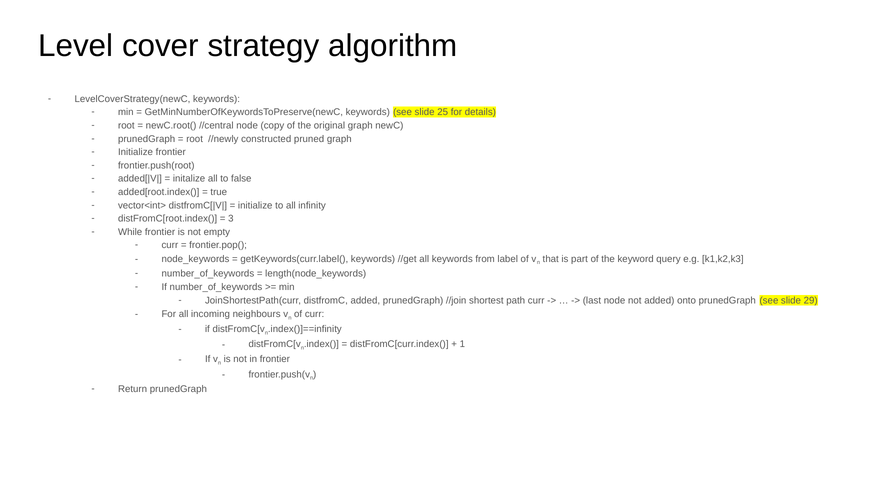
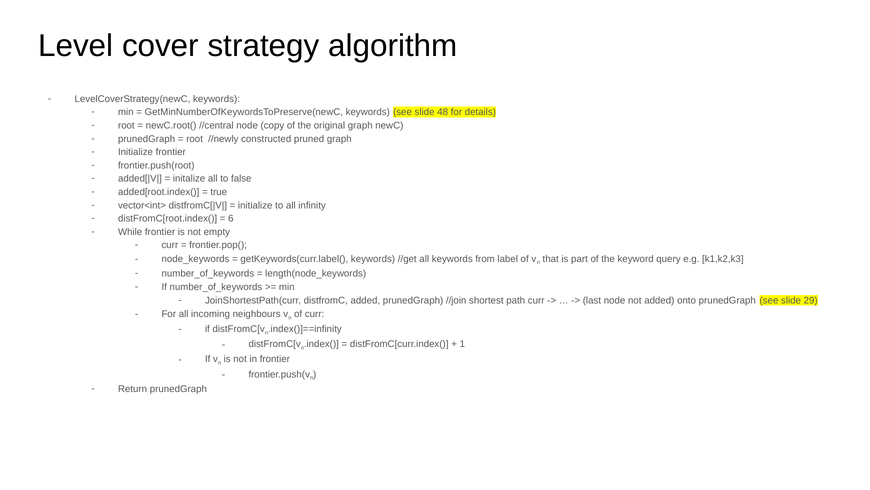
25: 25 -> 48
3: 3 -> 6
